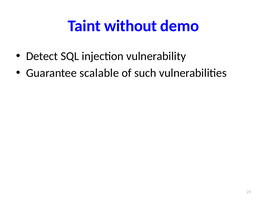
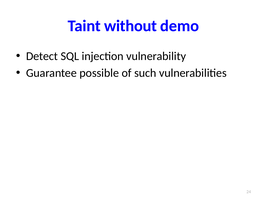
scalable: scalable -> possible
